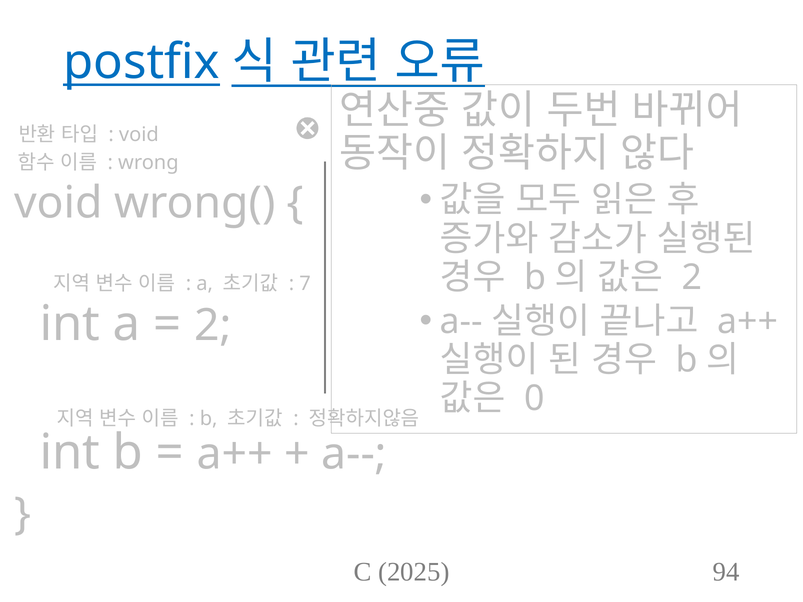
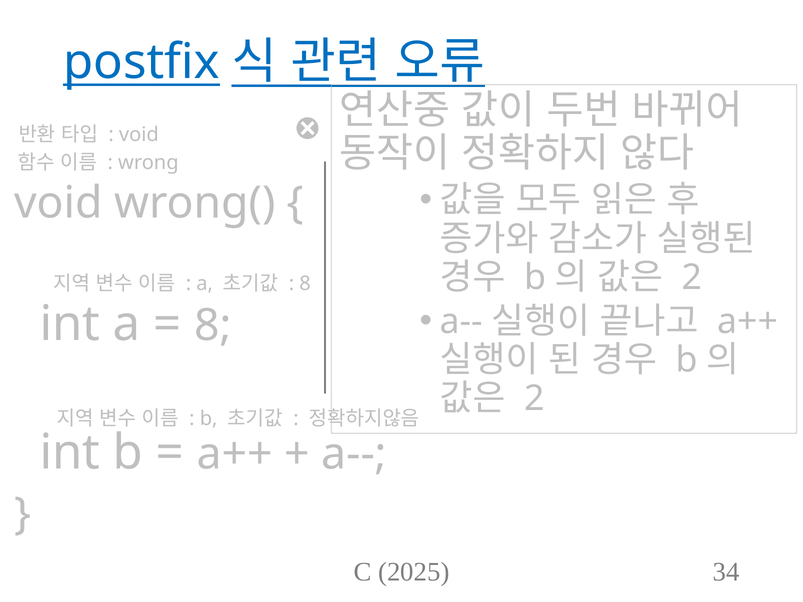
7 at (305, 284): 7 -> 8
2 at (213, 326): 2 -> 8
0 at (534, 399): 0 -> 2
94: 94 -> 34
